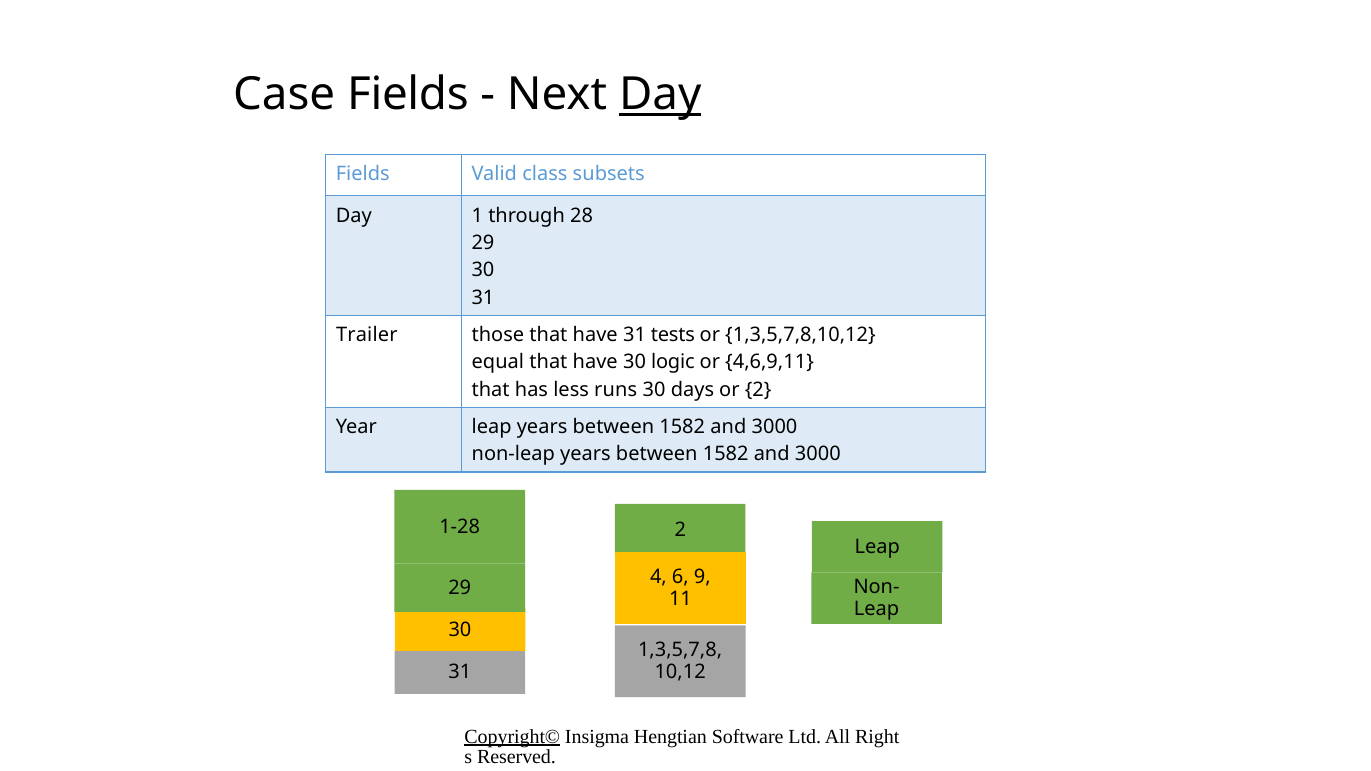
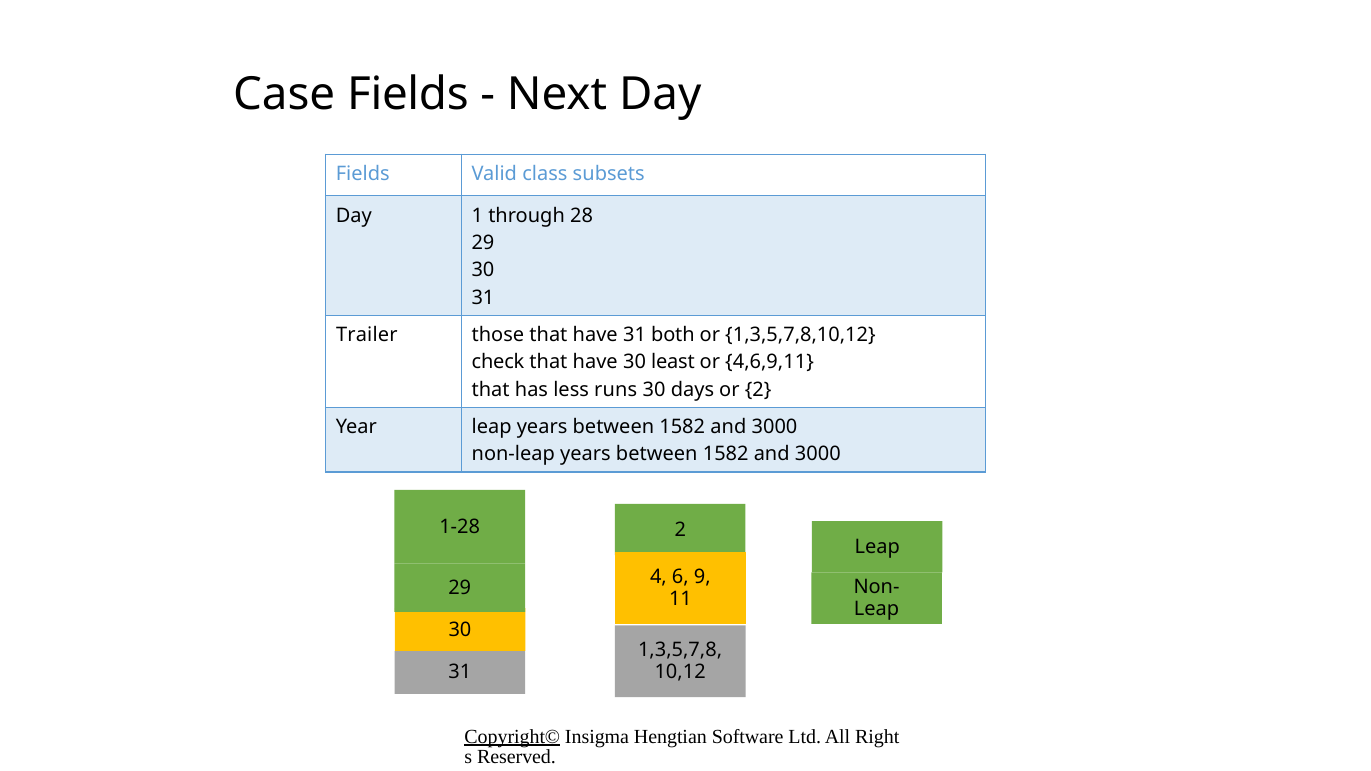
Day at (660, 95) underline: present -> none
tests: tests -> both
equal: equal -> check
logic: logic -> least
